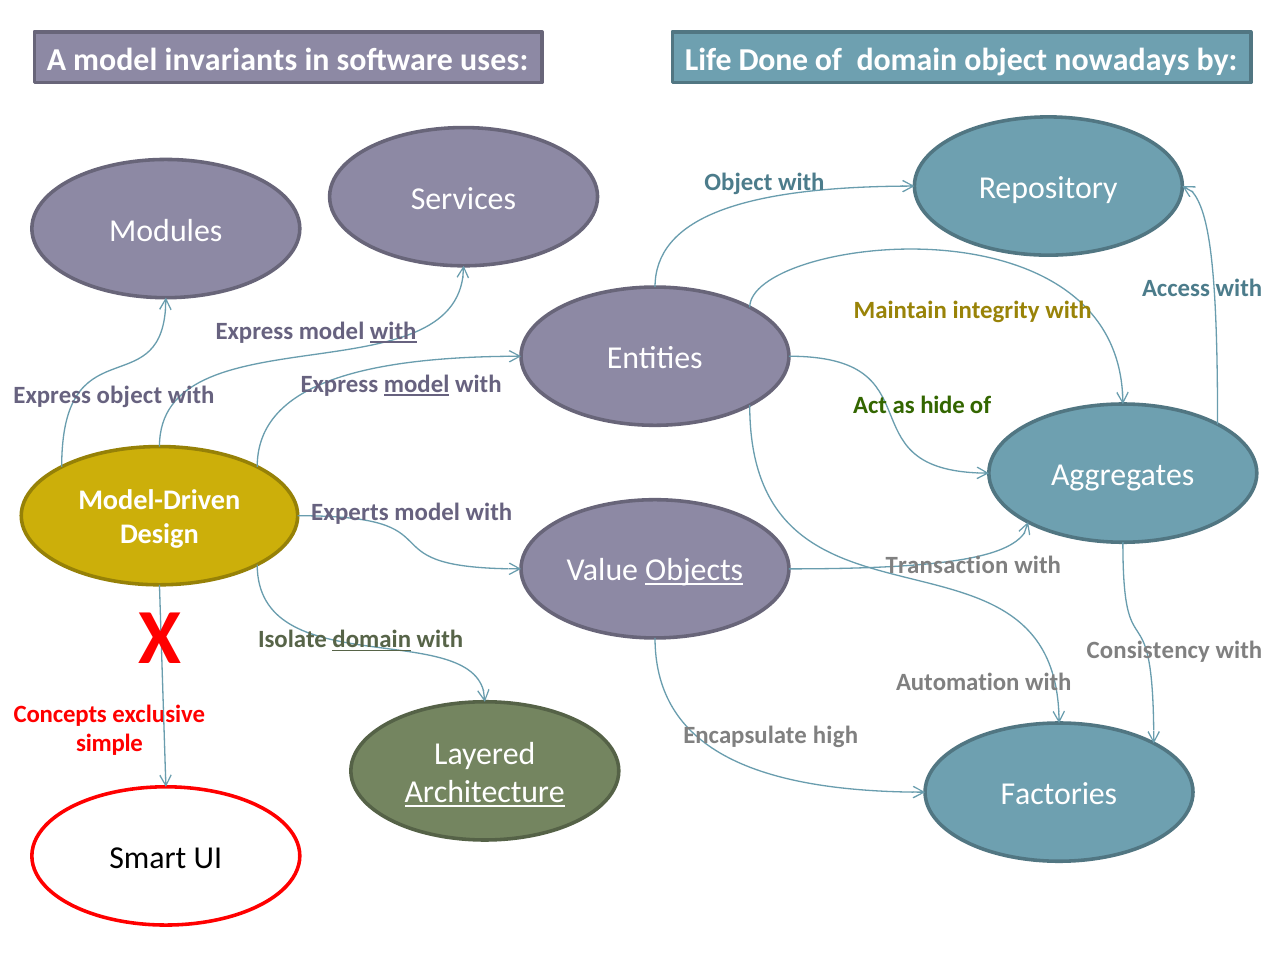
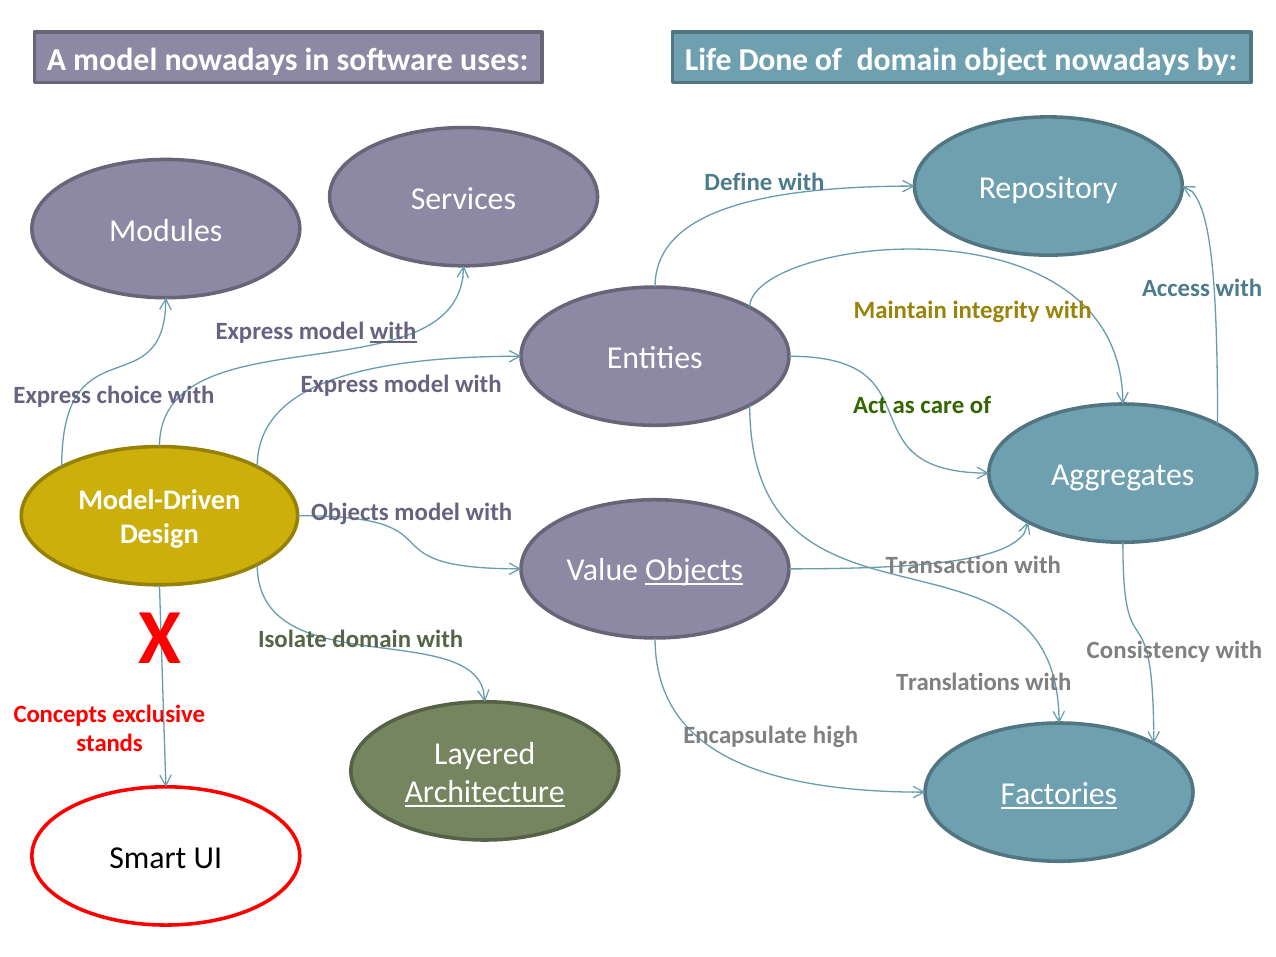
model invariants: invariants -> nowadays
Object at (738, 182): Object -> Define
model at (417, 384) underline: present -> none
Express object: object -> choice
hide: hide -> care
Experts at (350, 512): Experts -> Objects
domain at (372, 640) underline: present -> none
Automation: Automation -> Translations
simple: simple -> stands
Factories underline: none -> present
